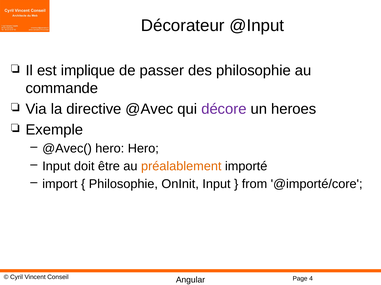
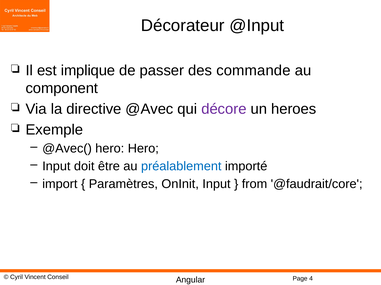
des philosophie: philosophie -> commande
commande: commande -> component
préalablement colour: orange -> blue
Philosophie at (123, 184): Philosophie -> Paramètres
@importé/core: @importé/core -> @faudrait/core
